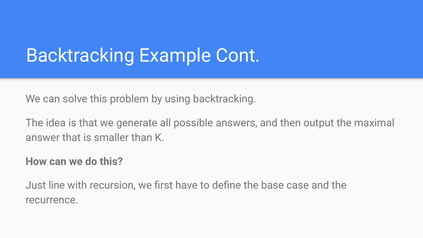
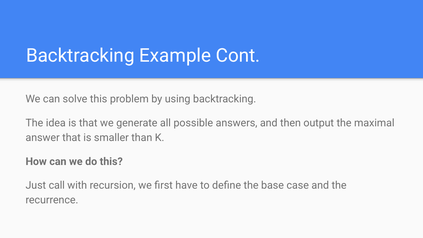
line: line -> call
